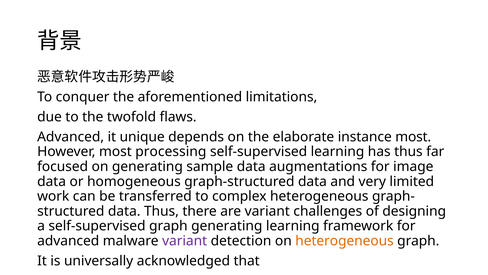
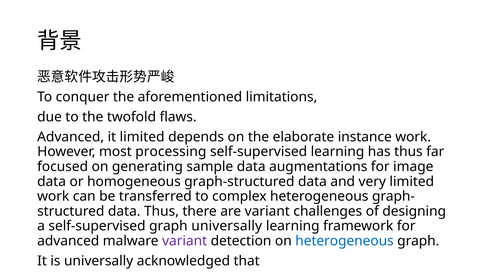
it unique: unique -> limited
instance most: most -> work
graph generating: generating -> universally
heterogeneous at (345, 241) colour: orange -> blue
